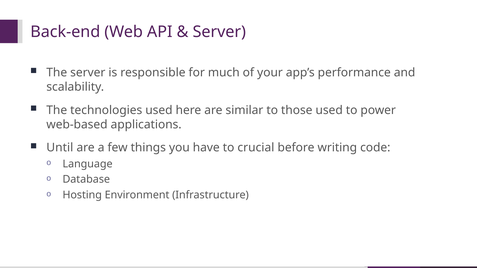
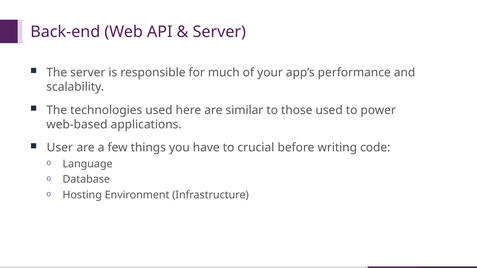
Until: Until -> User
